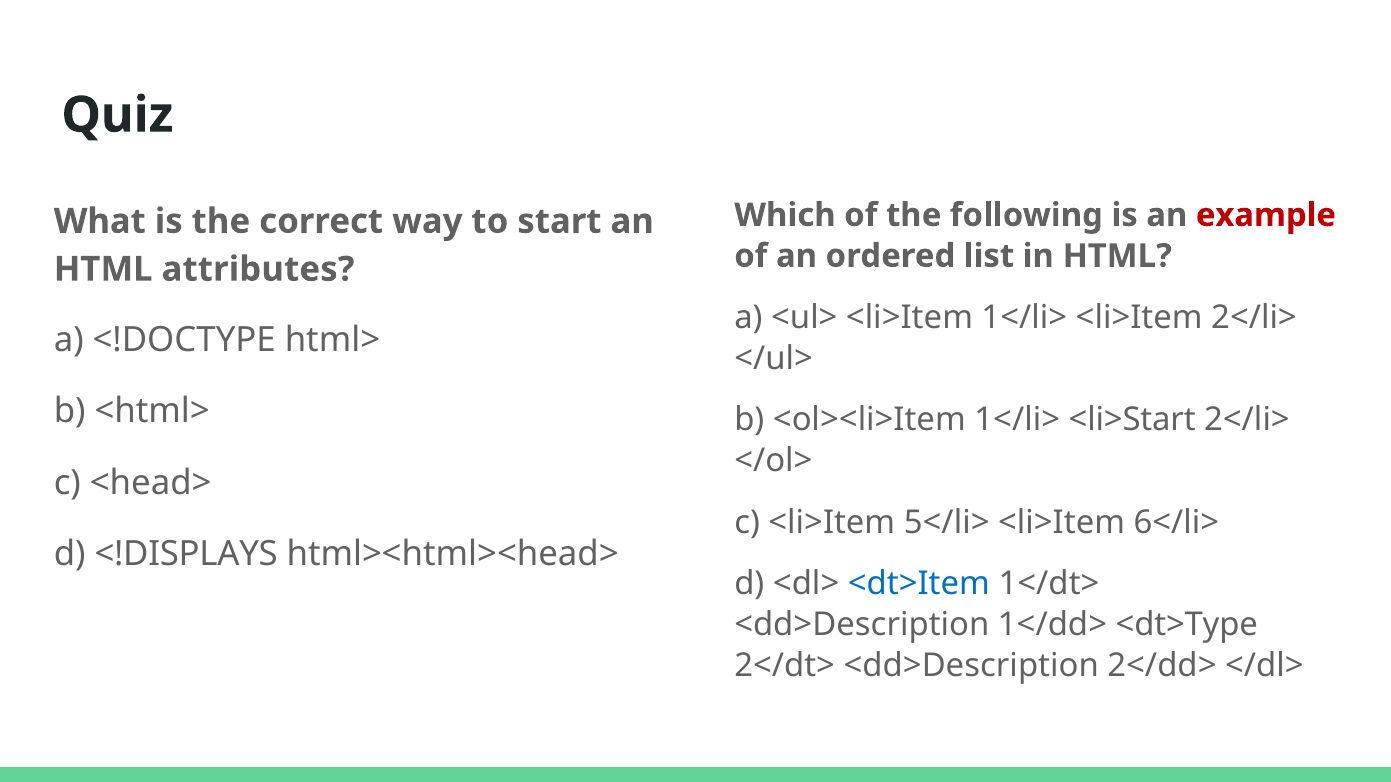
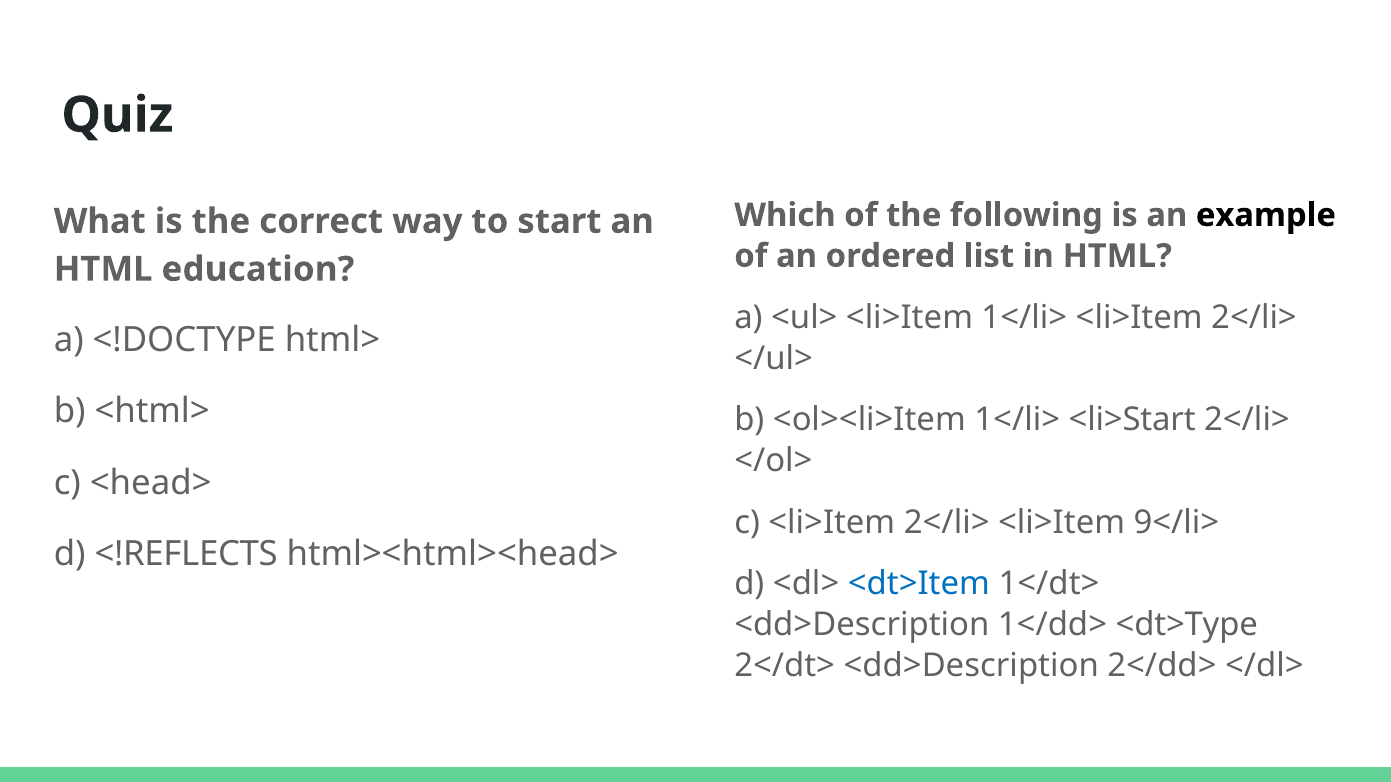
example colour: red -> black
attributes: attributes -> education
c <li>Item 5</li>: 5</li> -> 2</li>
6</li>: 6</li> -> 9</li>
<!DISPLAYS: <!DISPLAYS -> <!REFLECTS
